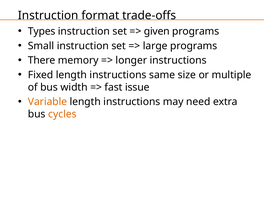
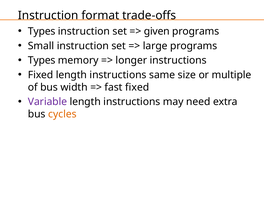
There at (42, 60): There -> Types
fast issue: issue -> fixed
Variable colour: orange -> purple
